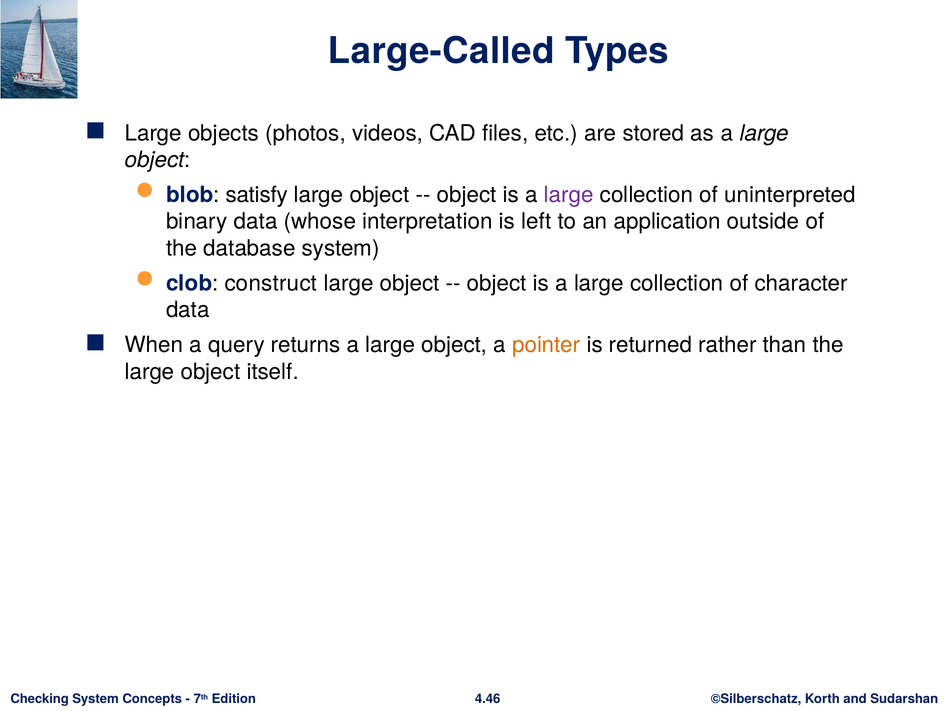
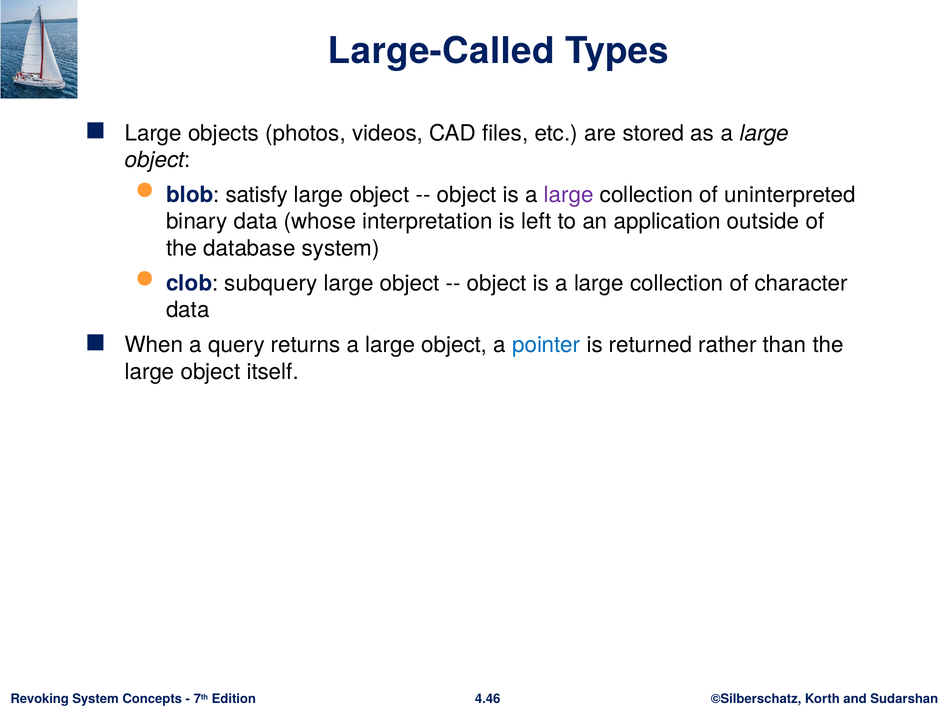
construct: construct -> subquery
pointer colour: orange -> blue
Checking: Checking -> Revoking
